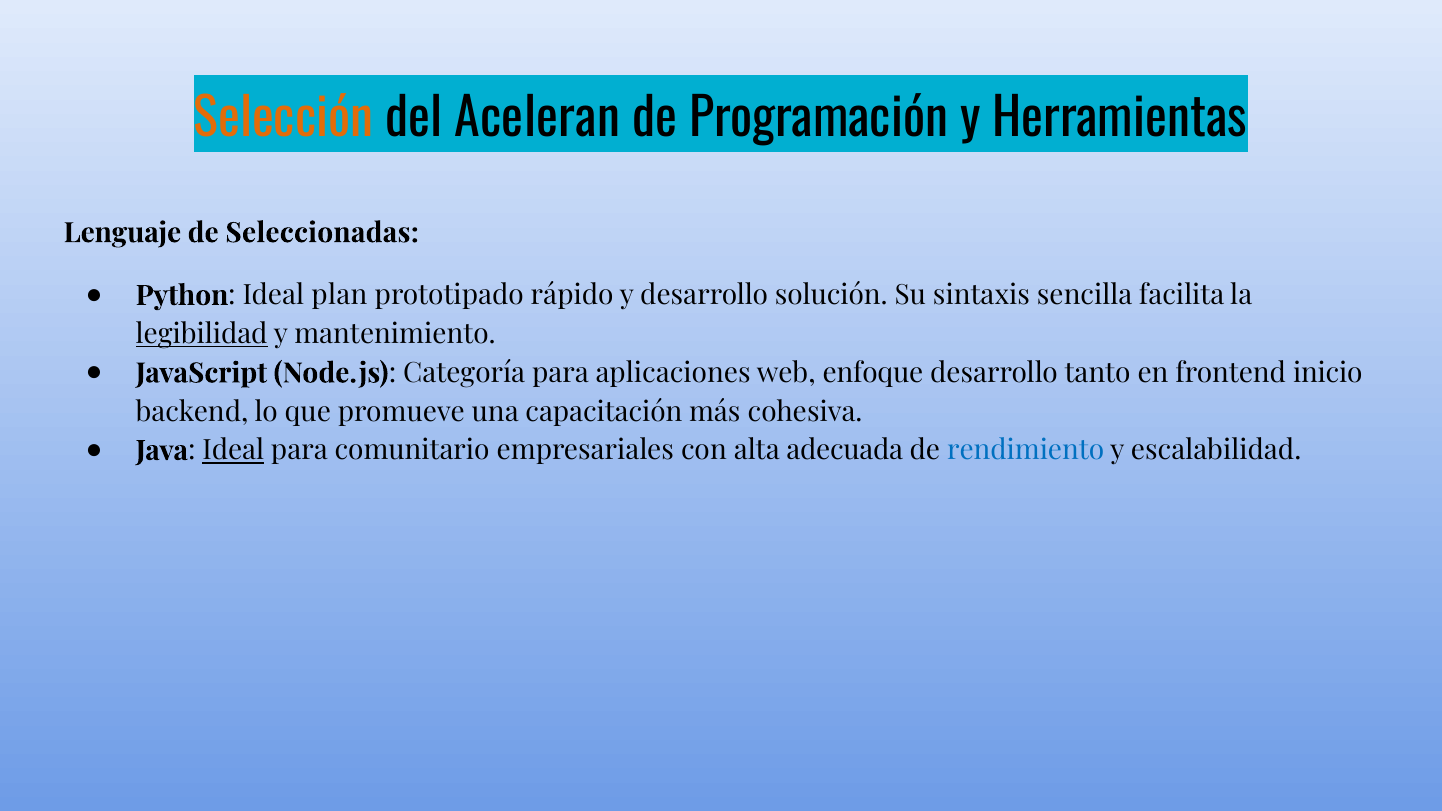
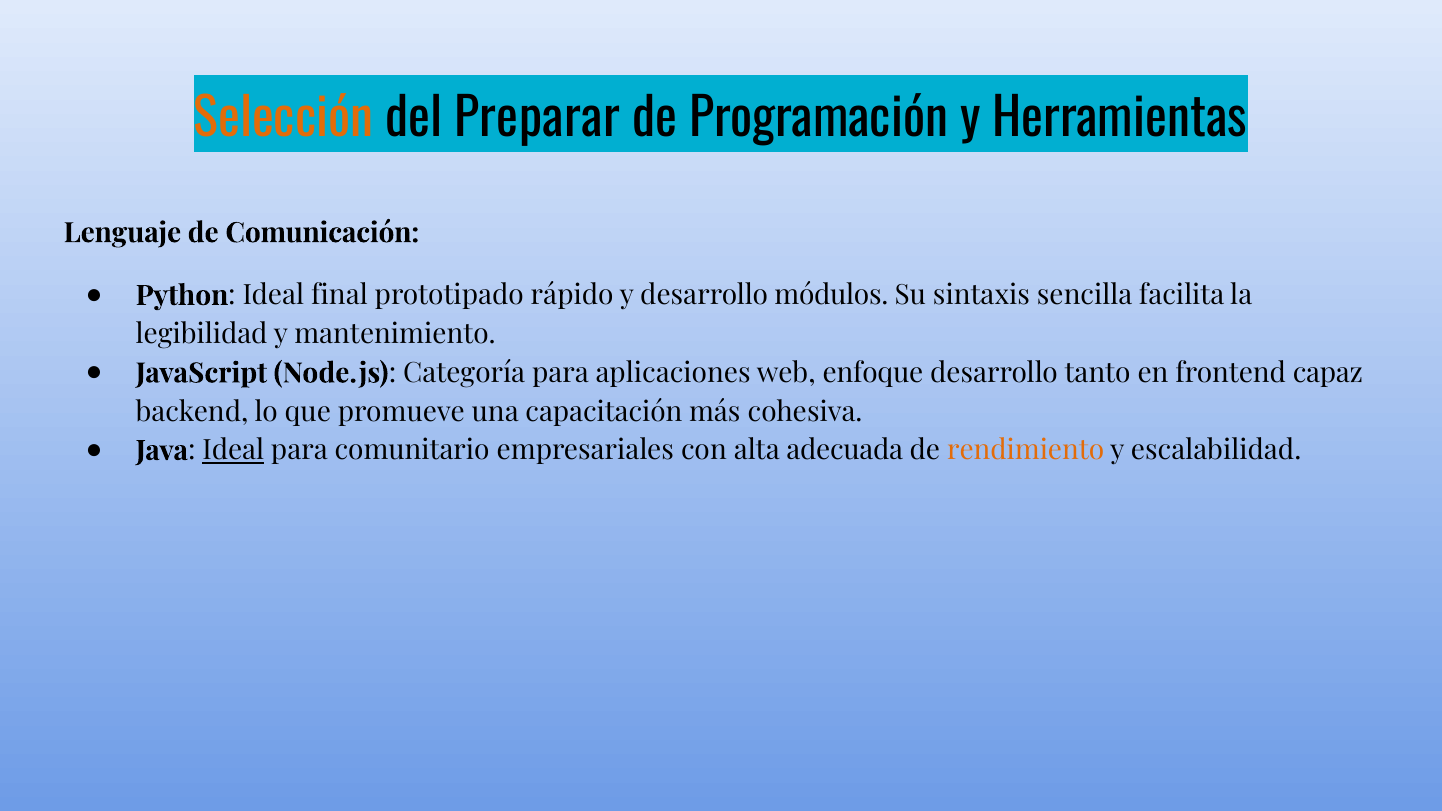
Aceleran: Aceleran -> Preparar
Seleccionadas: Seleccionadas -> Comunicación
plan: plan -> final
solución: solución -> módulos
legibilidad underline: present -> none
inicio: inicio -> capaz
rendimiento colour: blue -> orange
